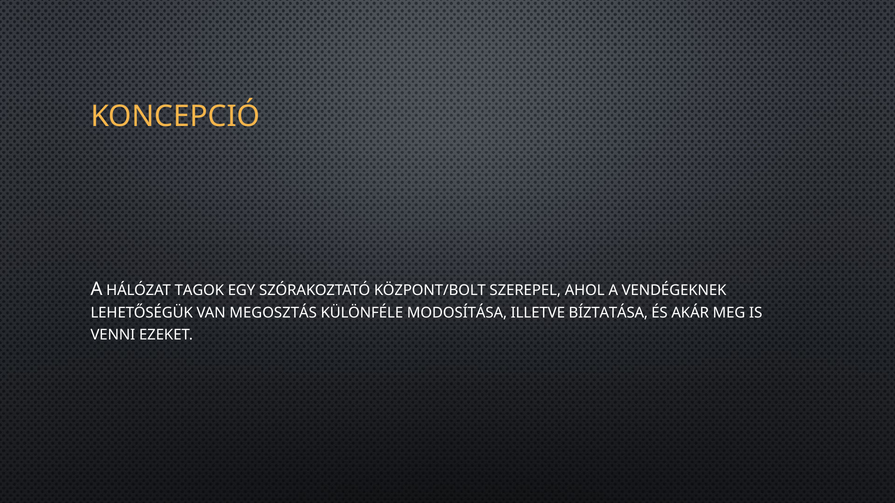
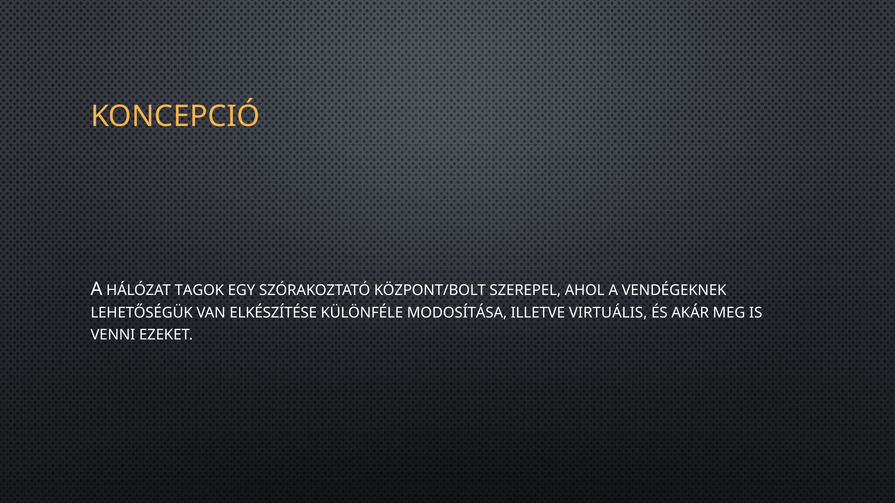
MEGOSZTÁS: MEGOSZTÁS -> ELKÉSZÍTÉSE
BÍZTATÁSA: BÍZTATÁSA -> VIRTUÁLIS
